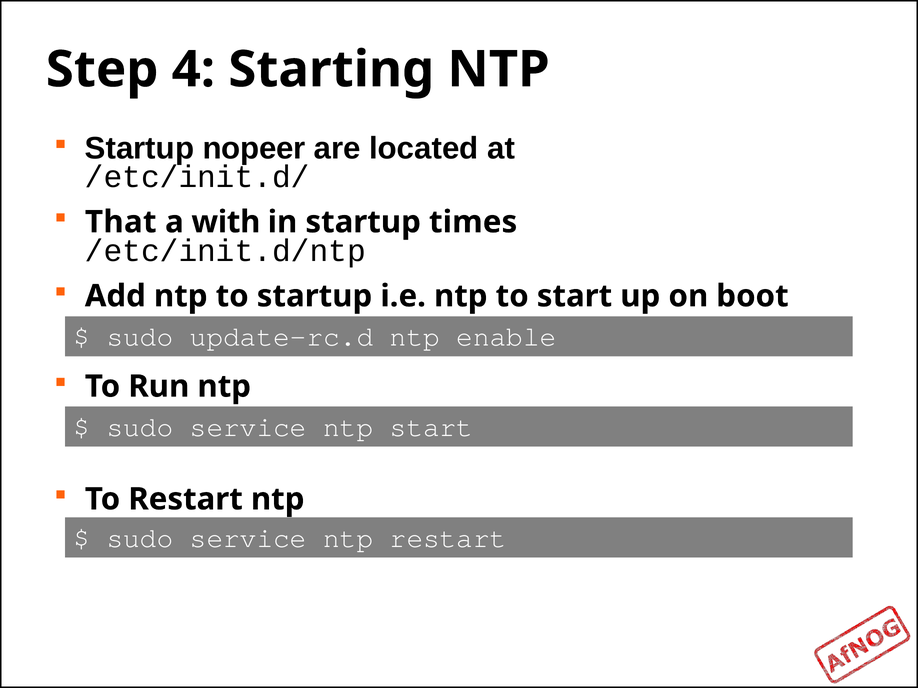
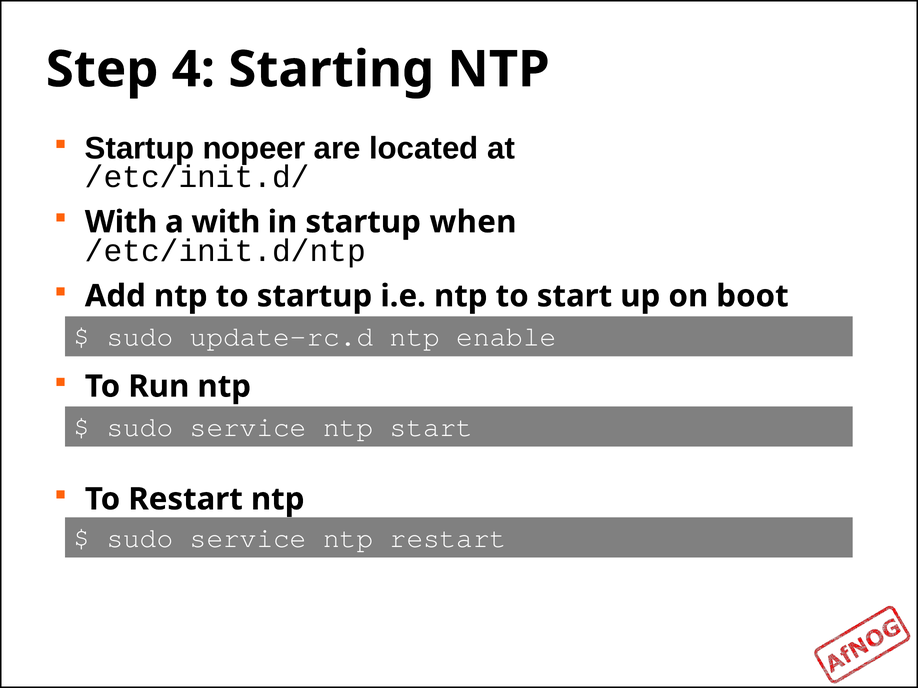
That at (121, 222): That -> With
times: times -> when
